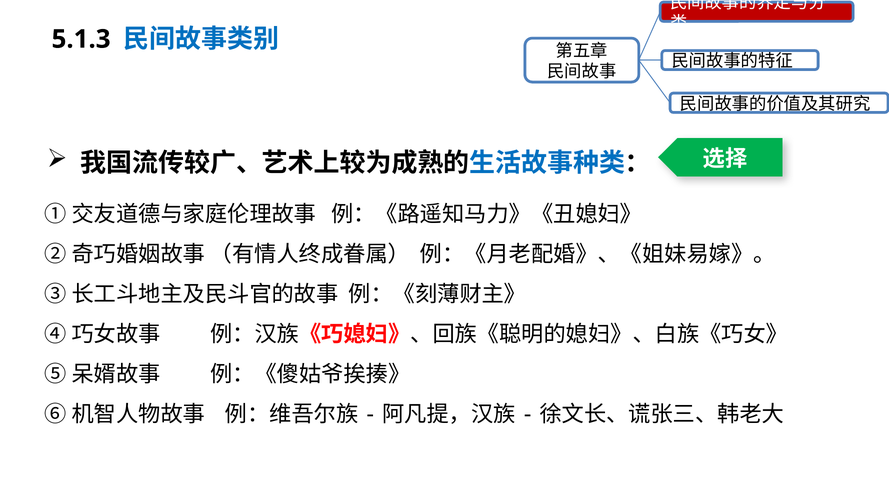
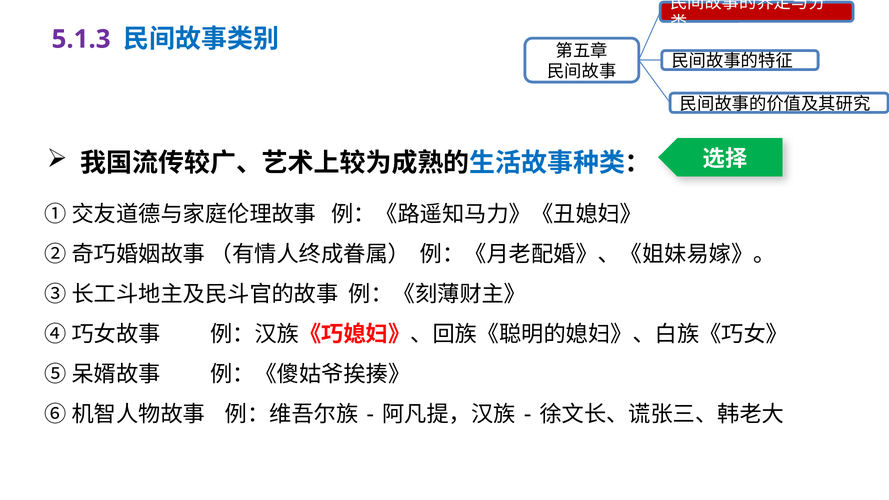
5.1.3 colour: black -> purple
